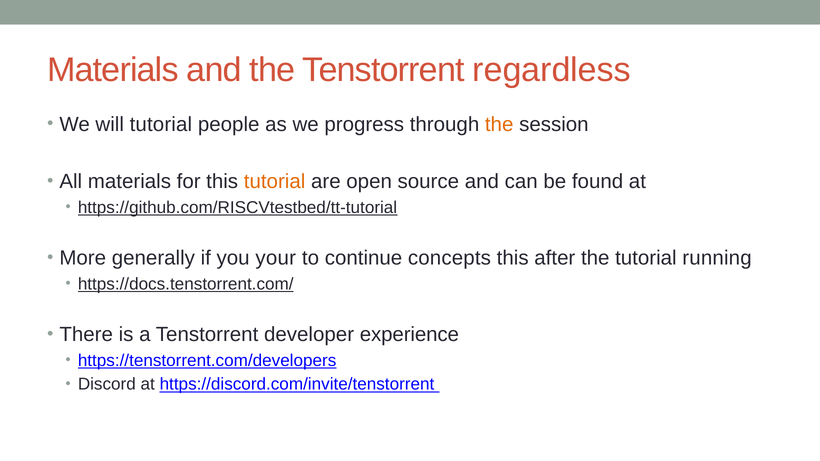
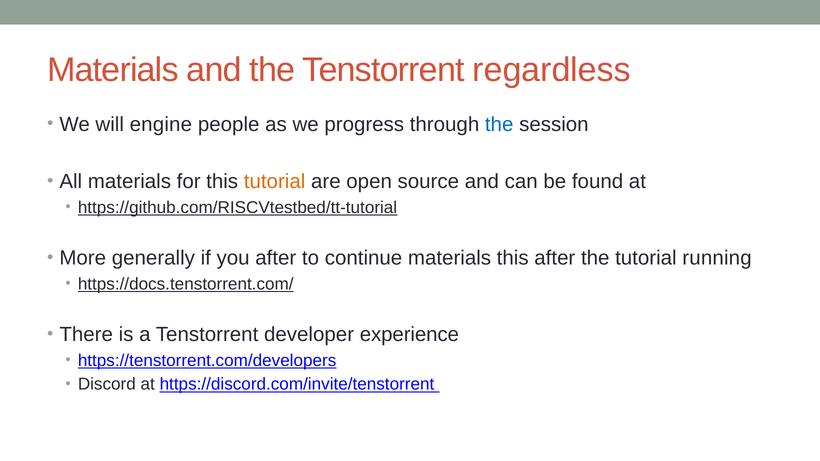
will tutorial: tutorial -> engine
the at (499, 124) colour: orange -> blue
you your: your -> after
continue concepts: concepts -> materials
